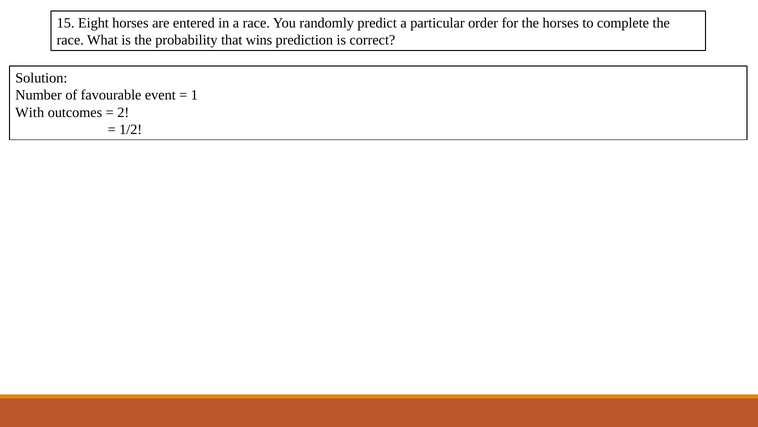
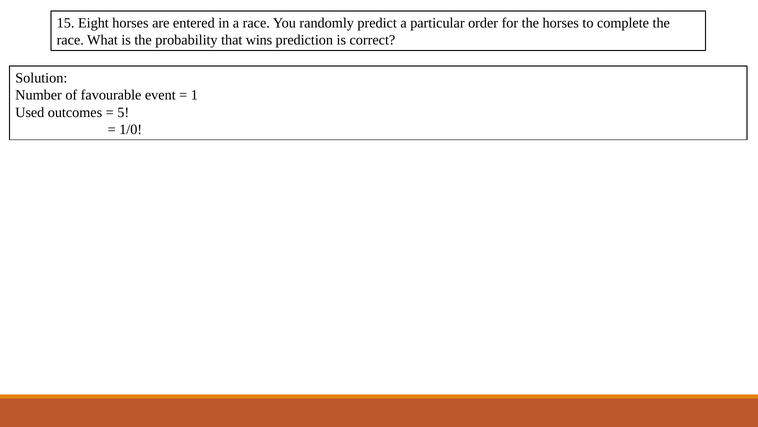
With: With -> Used
2: 2 -> 5
1/2: 1/2 -> 1/0
